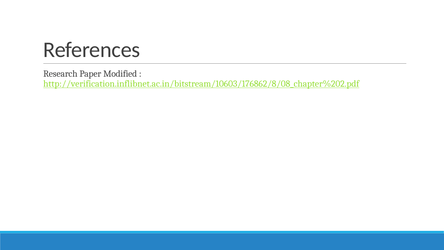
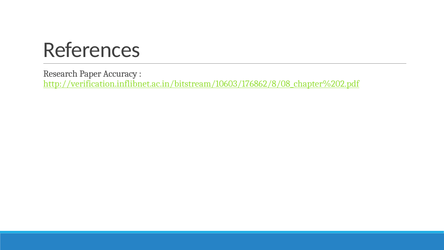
Modified: Modified -> Accuracy
